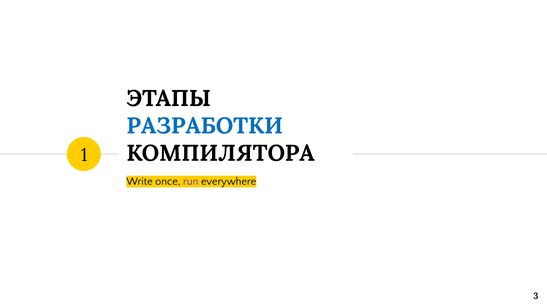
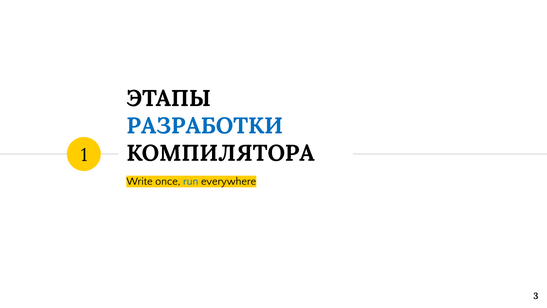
run colour: purple -> blue
